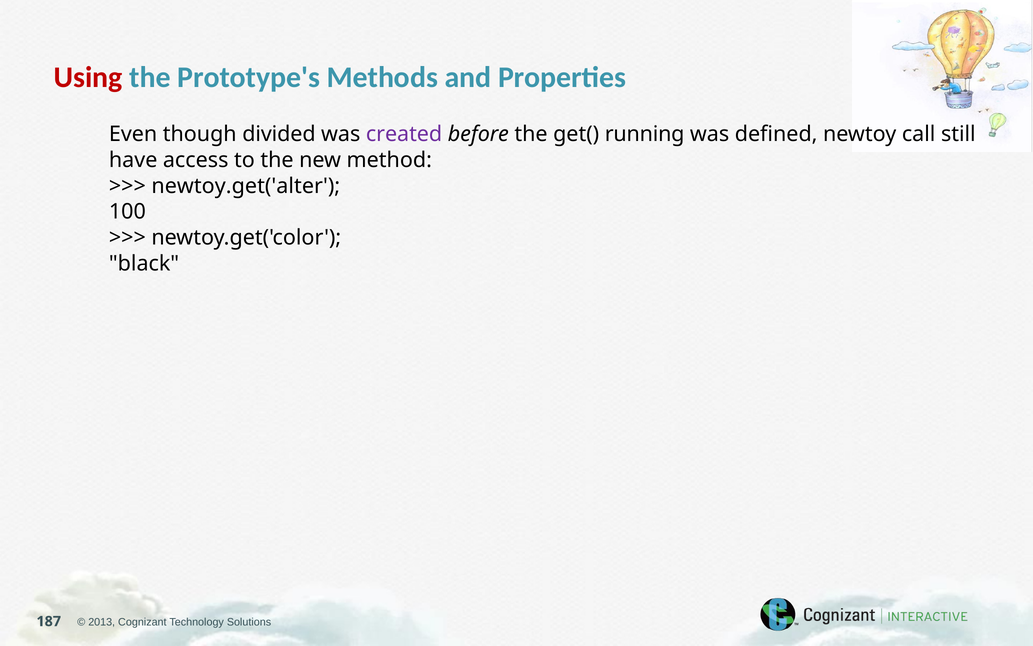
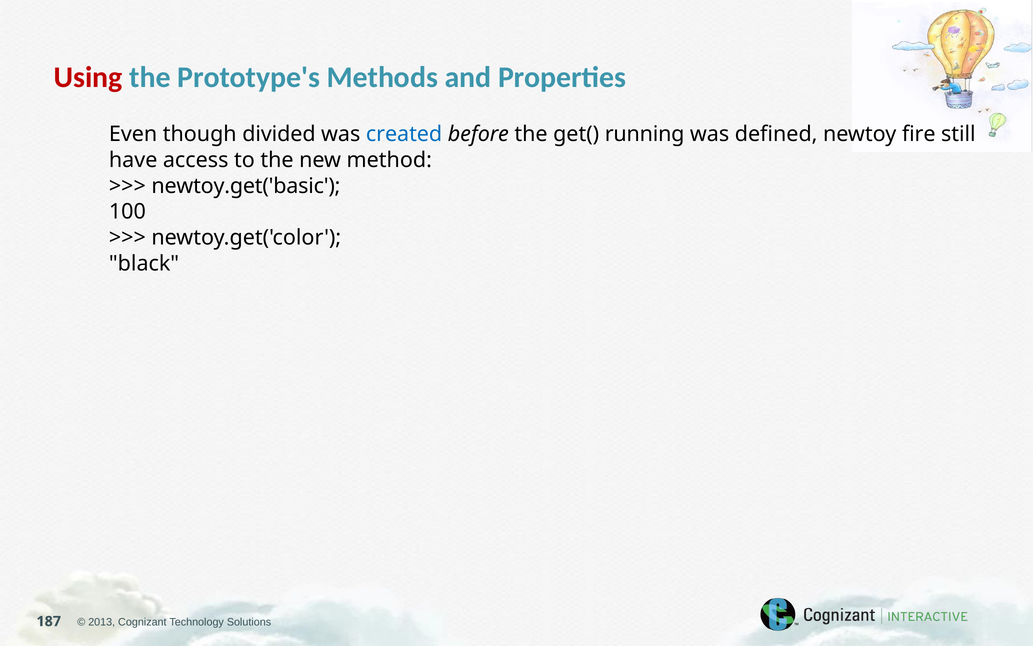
created colour: purple -> blue
call: call -> fire
newtoy.get('alter: newtoy.get('alter -> newtoy.get('basic
